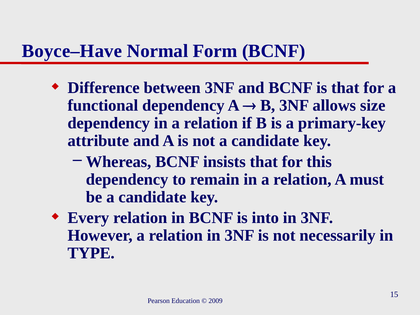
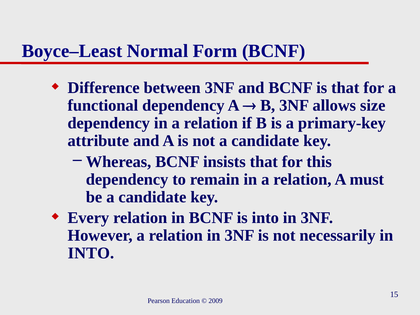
Boyce–Have: Boyce–Have -> Boyce–Least
TYPE at (91, 253): TYPE -> INTO
